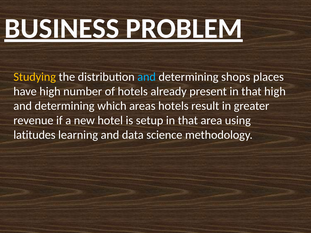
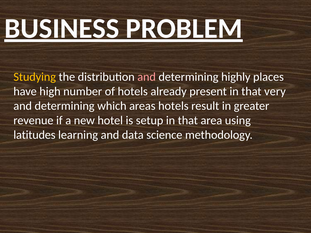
and at (147, 77) colour: light blue -> pink
shops: shops -> highly
that high: high -> very
